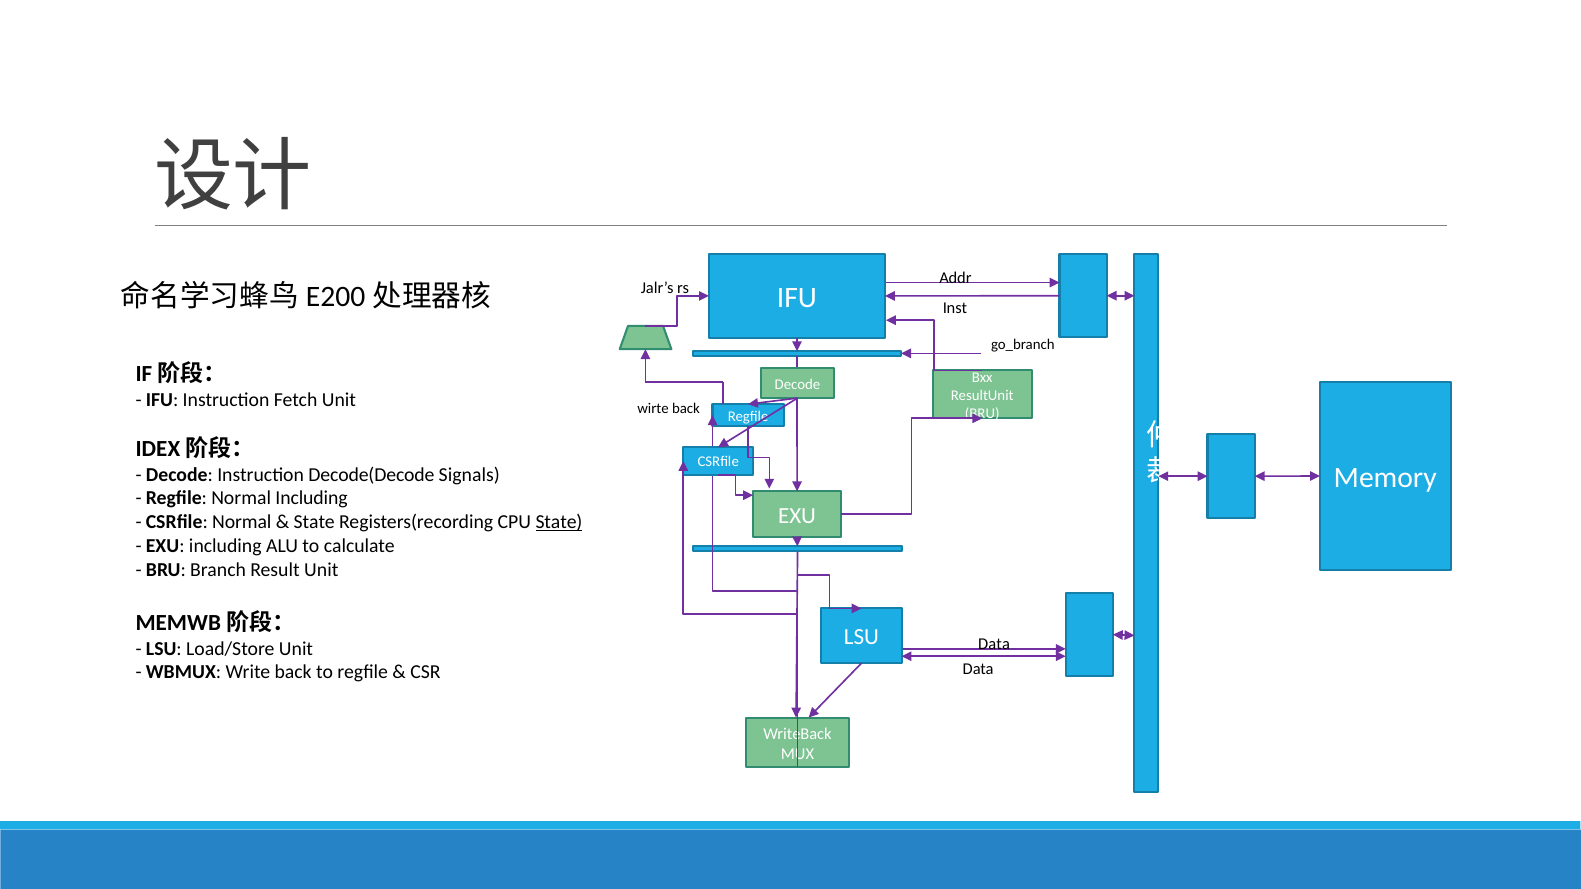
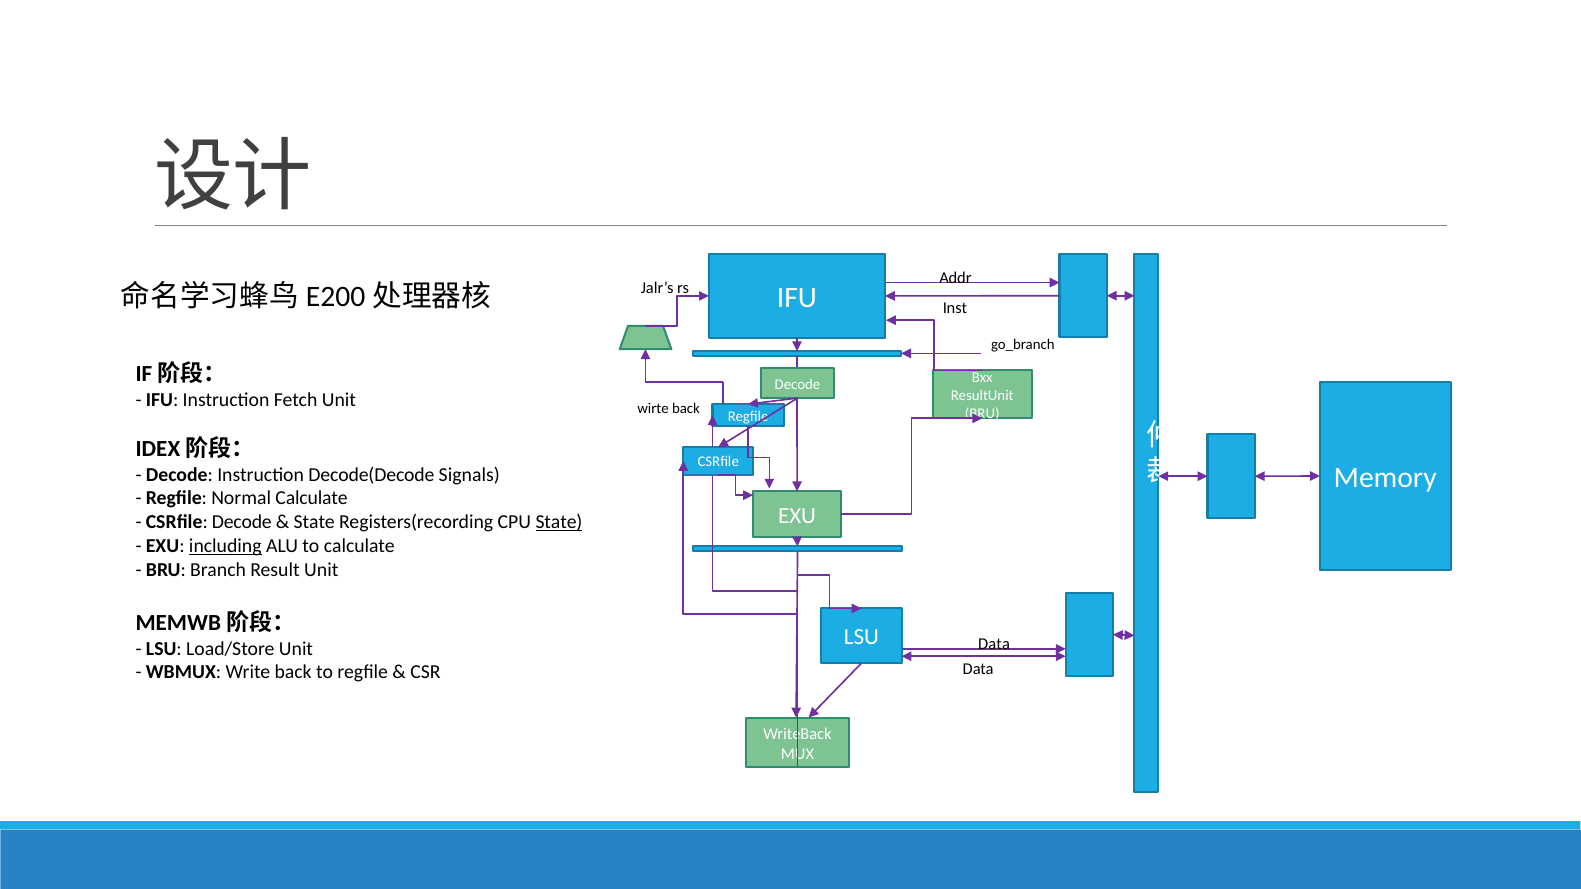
Normal Including: Including -> Calculate
CSRfile Normal: Normal -> Decode
including at (225, 546) underline: none -> present
